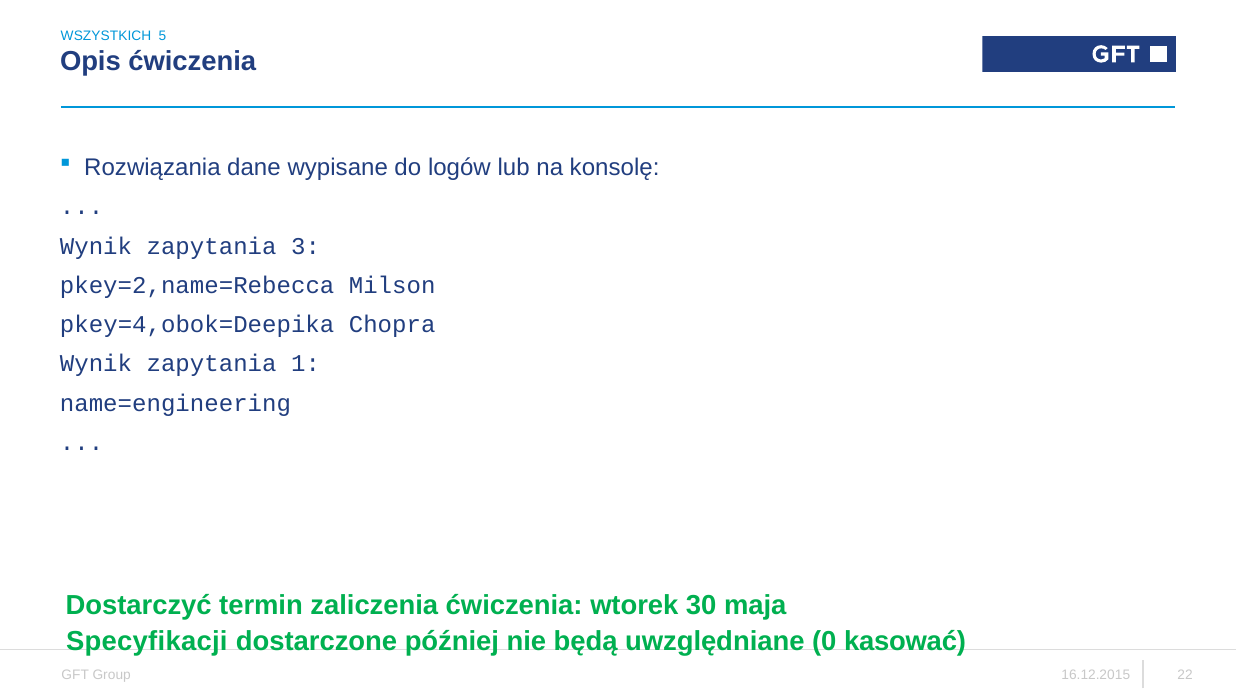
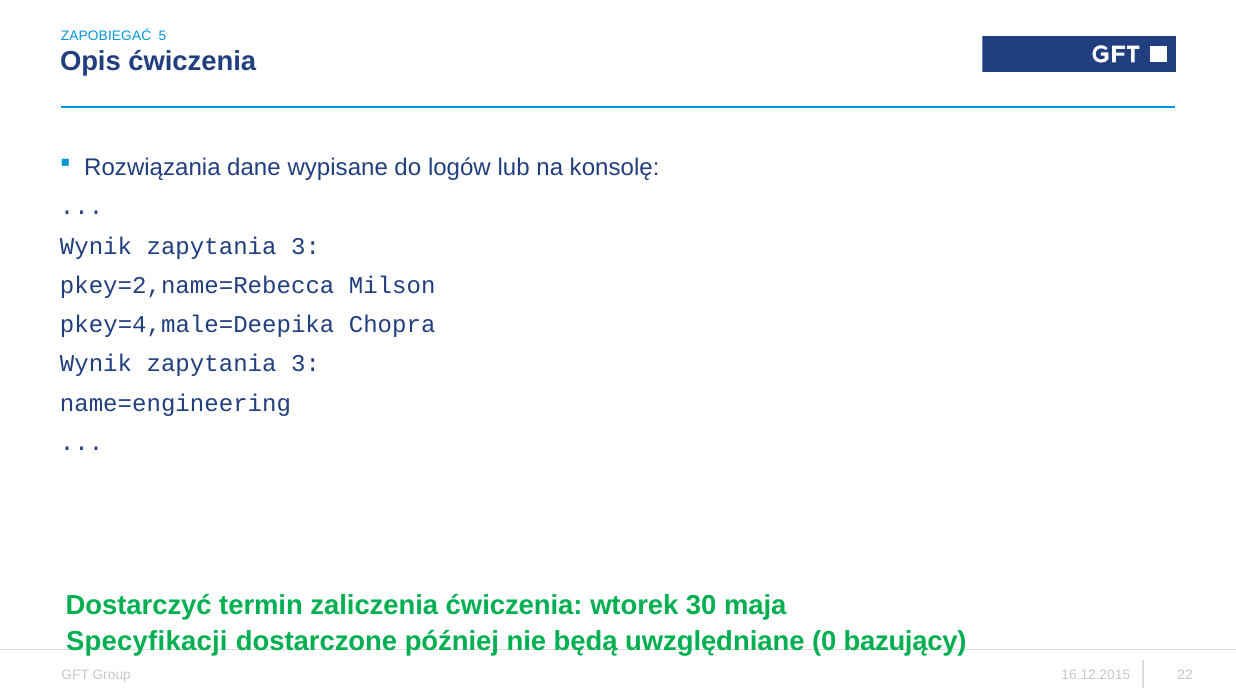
WSZYSTKICH: WSZYSTKICH -> ZAPOBIEGAĆ
pkey=4,obok=Deepika: pkey=4,obok=Deepika -> pkey=4,male=Deepika
1 at (306, 364): 1 -> 3
kasować: kasować -> bazujący
